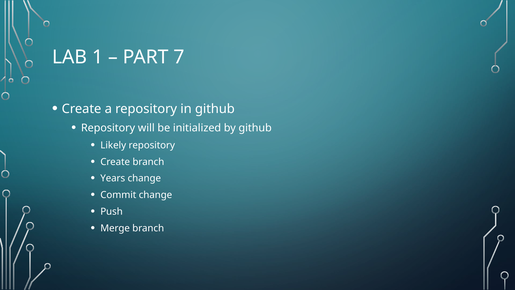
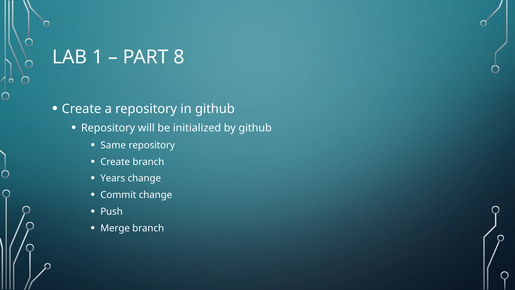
7: 7 -> 8
Likely: Likely -> Same
